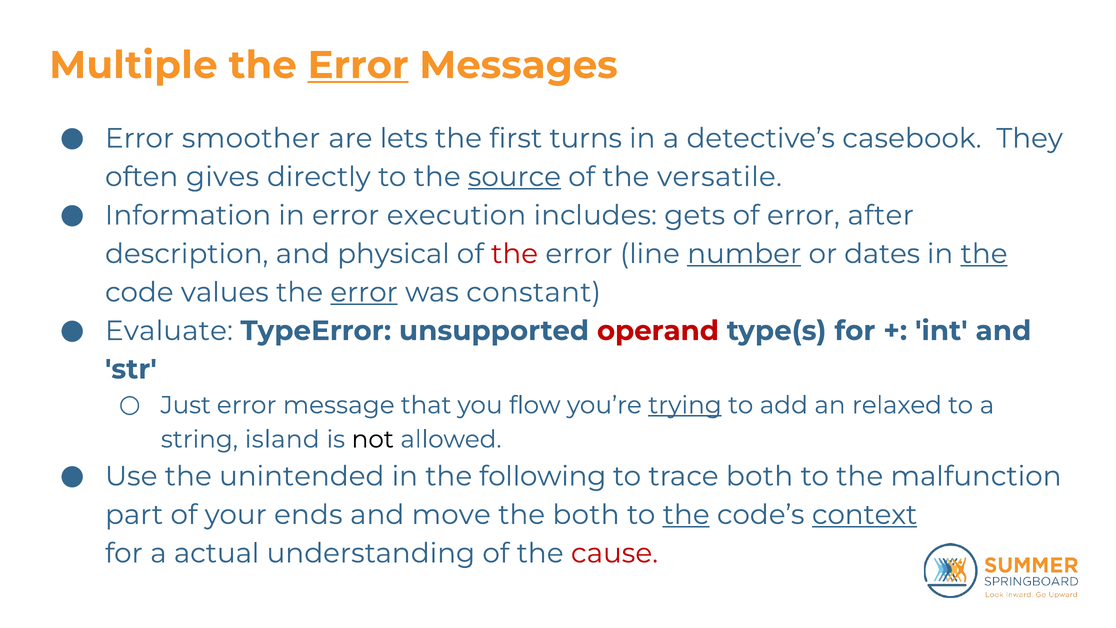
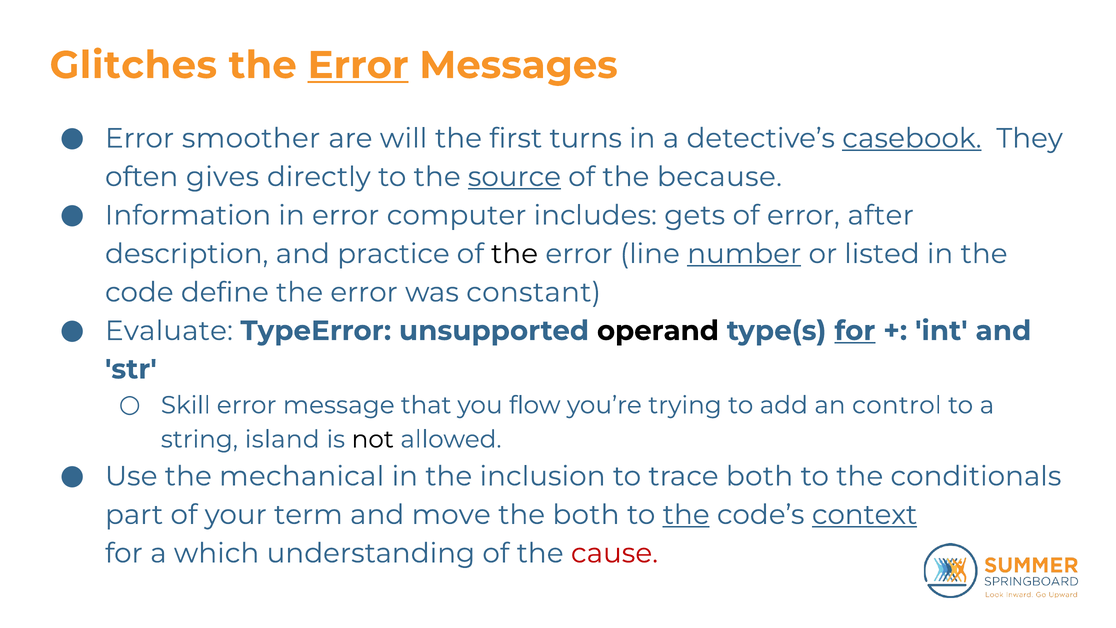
Multiple: Multiple -> Glitches
lets: lets -> will
casebook underline: none -> present
versatile: versatile -> because
execution: execution -> computer
physical: physical -> practice
the at (515, 254) colour: red -> black
dates: dates -> listed
the at (984, 254) underline: present -> none
values: values -> define
error at (364, 292) underline: present -> none
operand colour: red -> black
for at (855, 331) underline: none -> present
Just: Just -> Skill
trying underline: present -> none
relaxed: relaxed -> control
unintended: unintended -> mechanical
following: following -> inclusion
malfunction: malfunction -> conditionals
ends: ends -> term
actual: actual -> which
